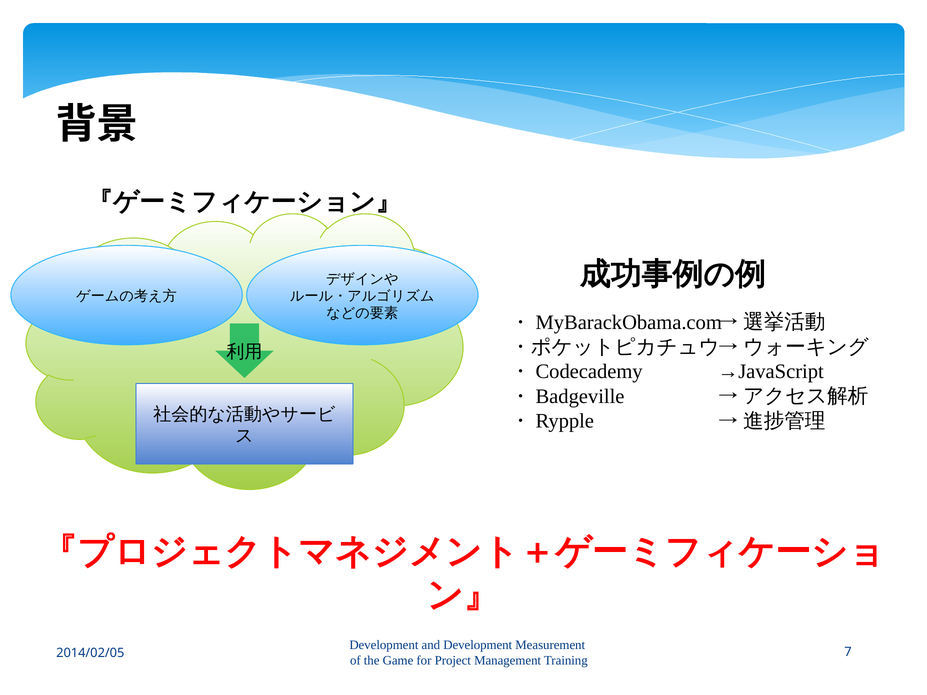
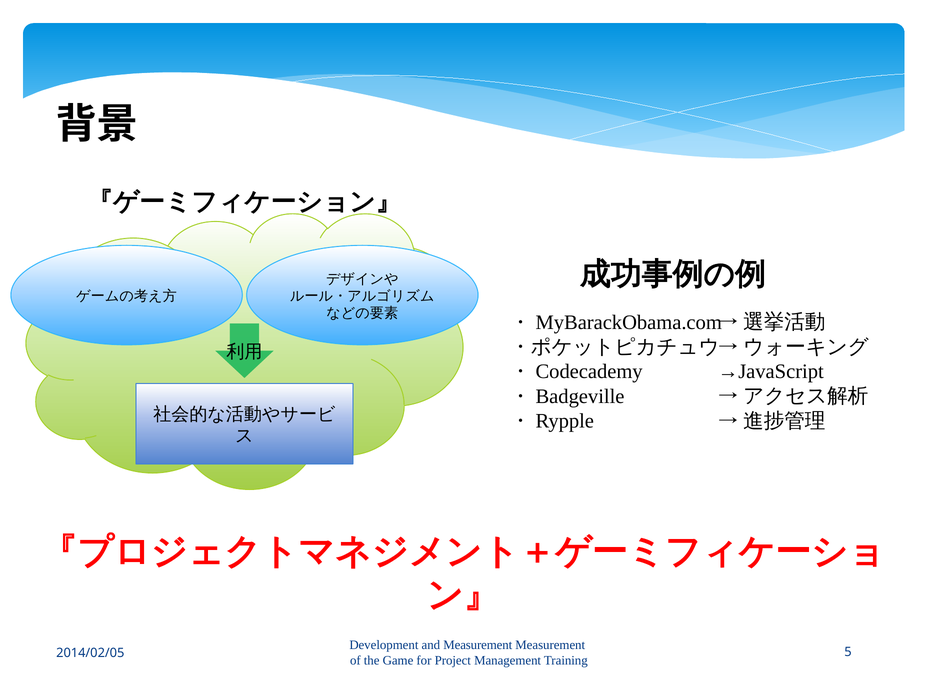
and Development: Development -> Measurement
7: 7 -> 5
